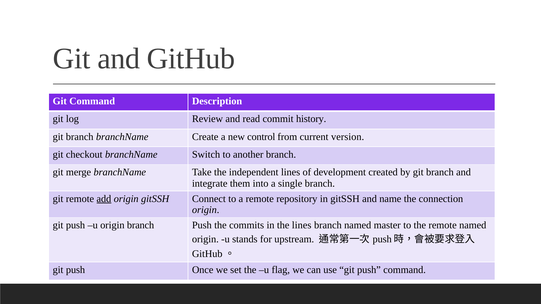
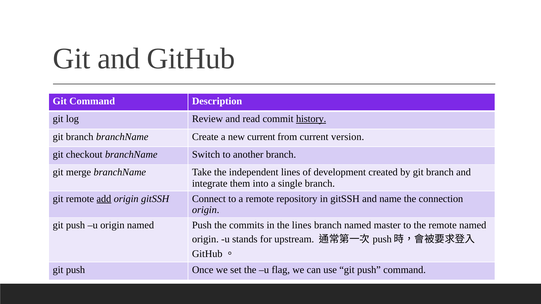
history underline: none -> present
new control: control -> current
origin branch: branch -> named
